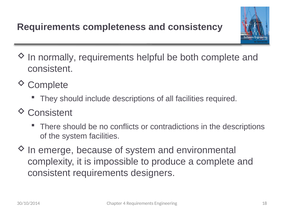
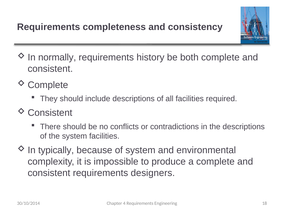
helpful: helpful -> history
emerge: emerge -> typically
